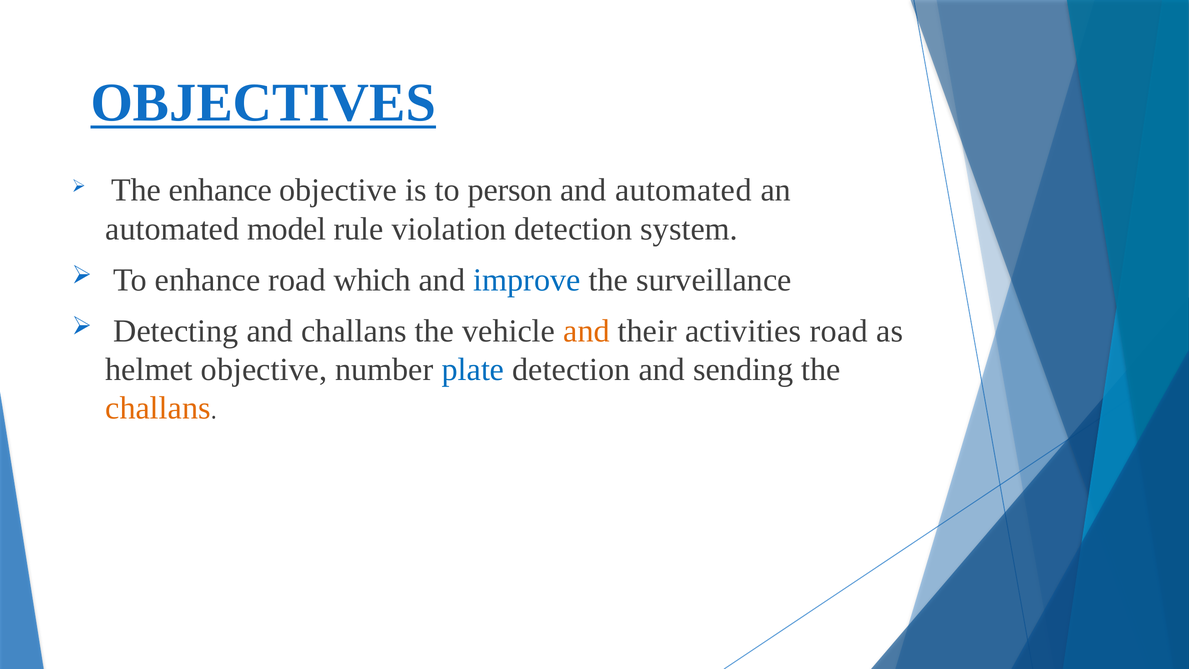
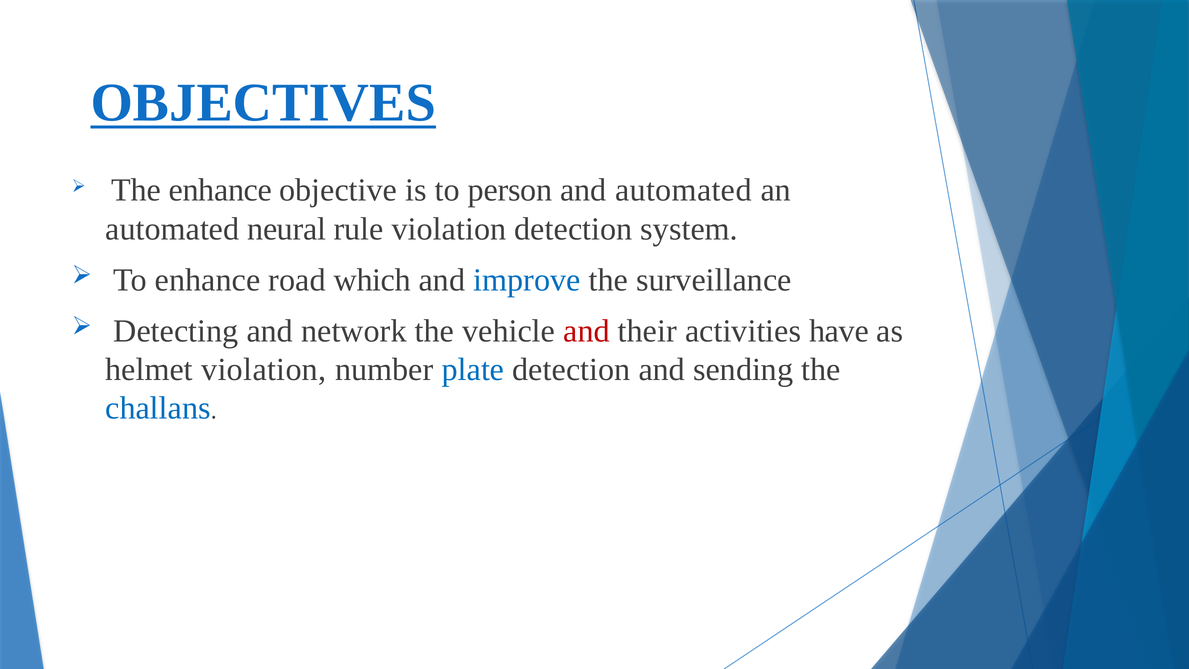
model: model -> neural
and challans: challans -> network
and at (587, 331) colour: orange -> red
activities road: road -> have
helmet objective: objective -> violation
challans at (158, 408) colour: orange -> blue
